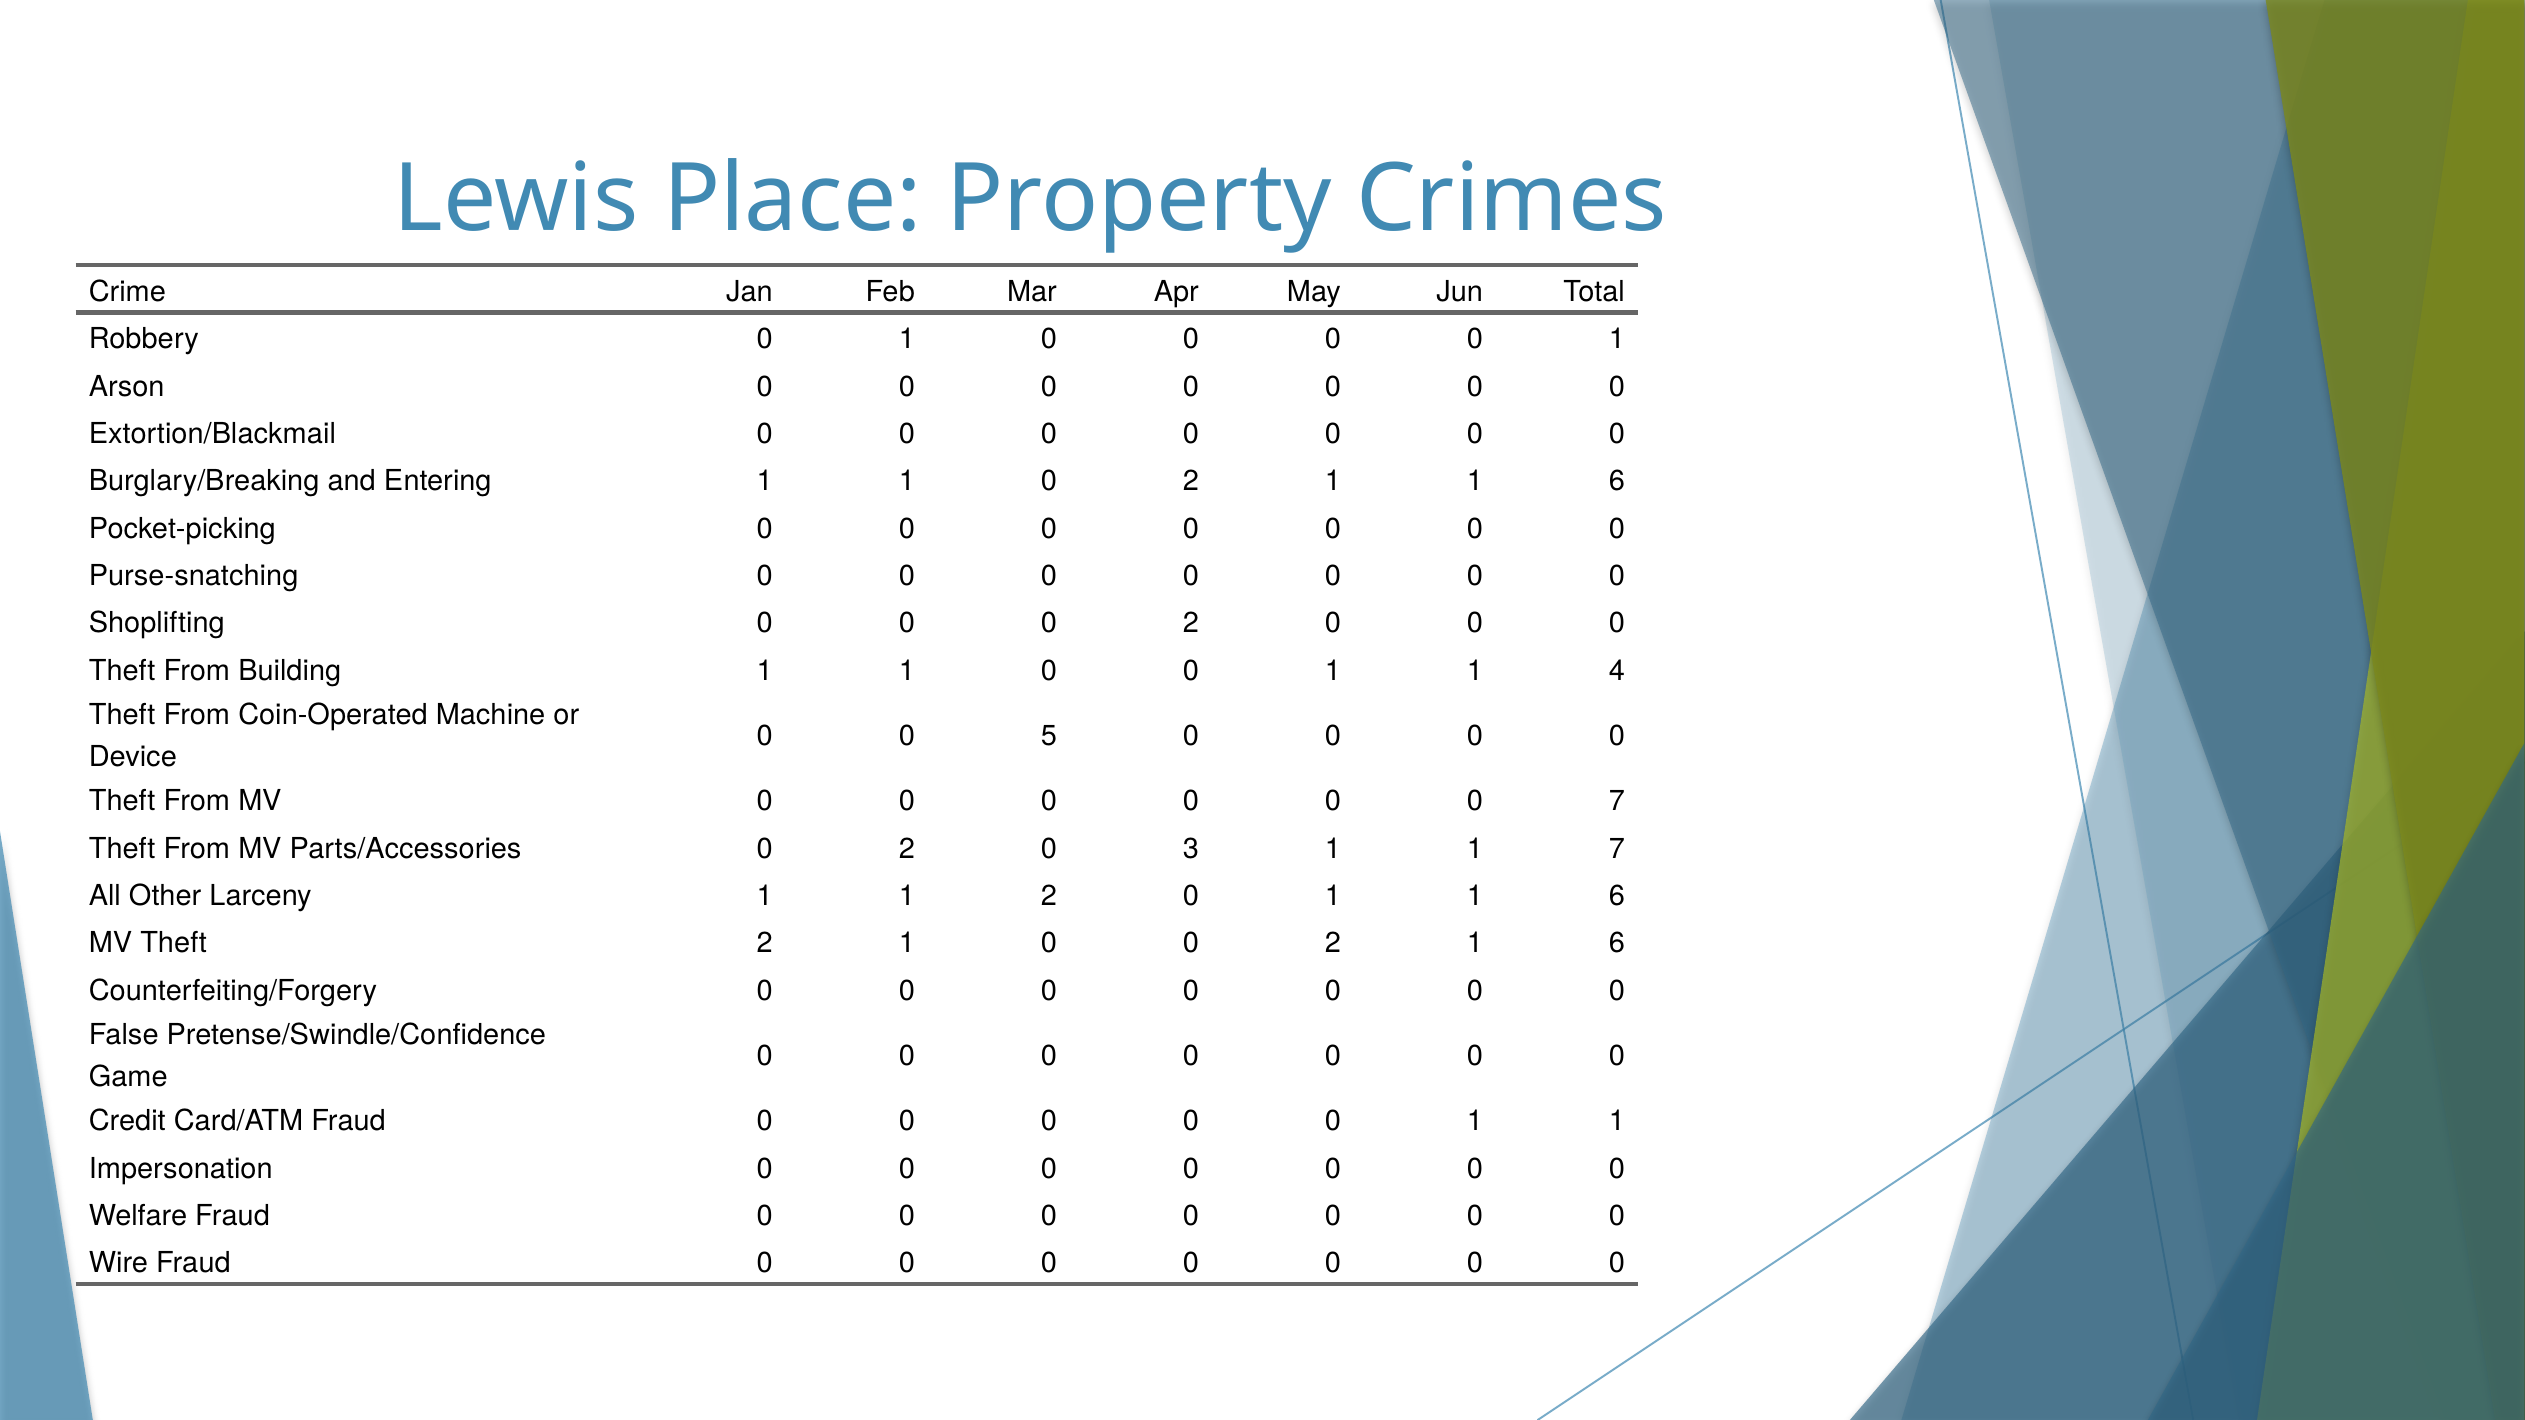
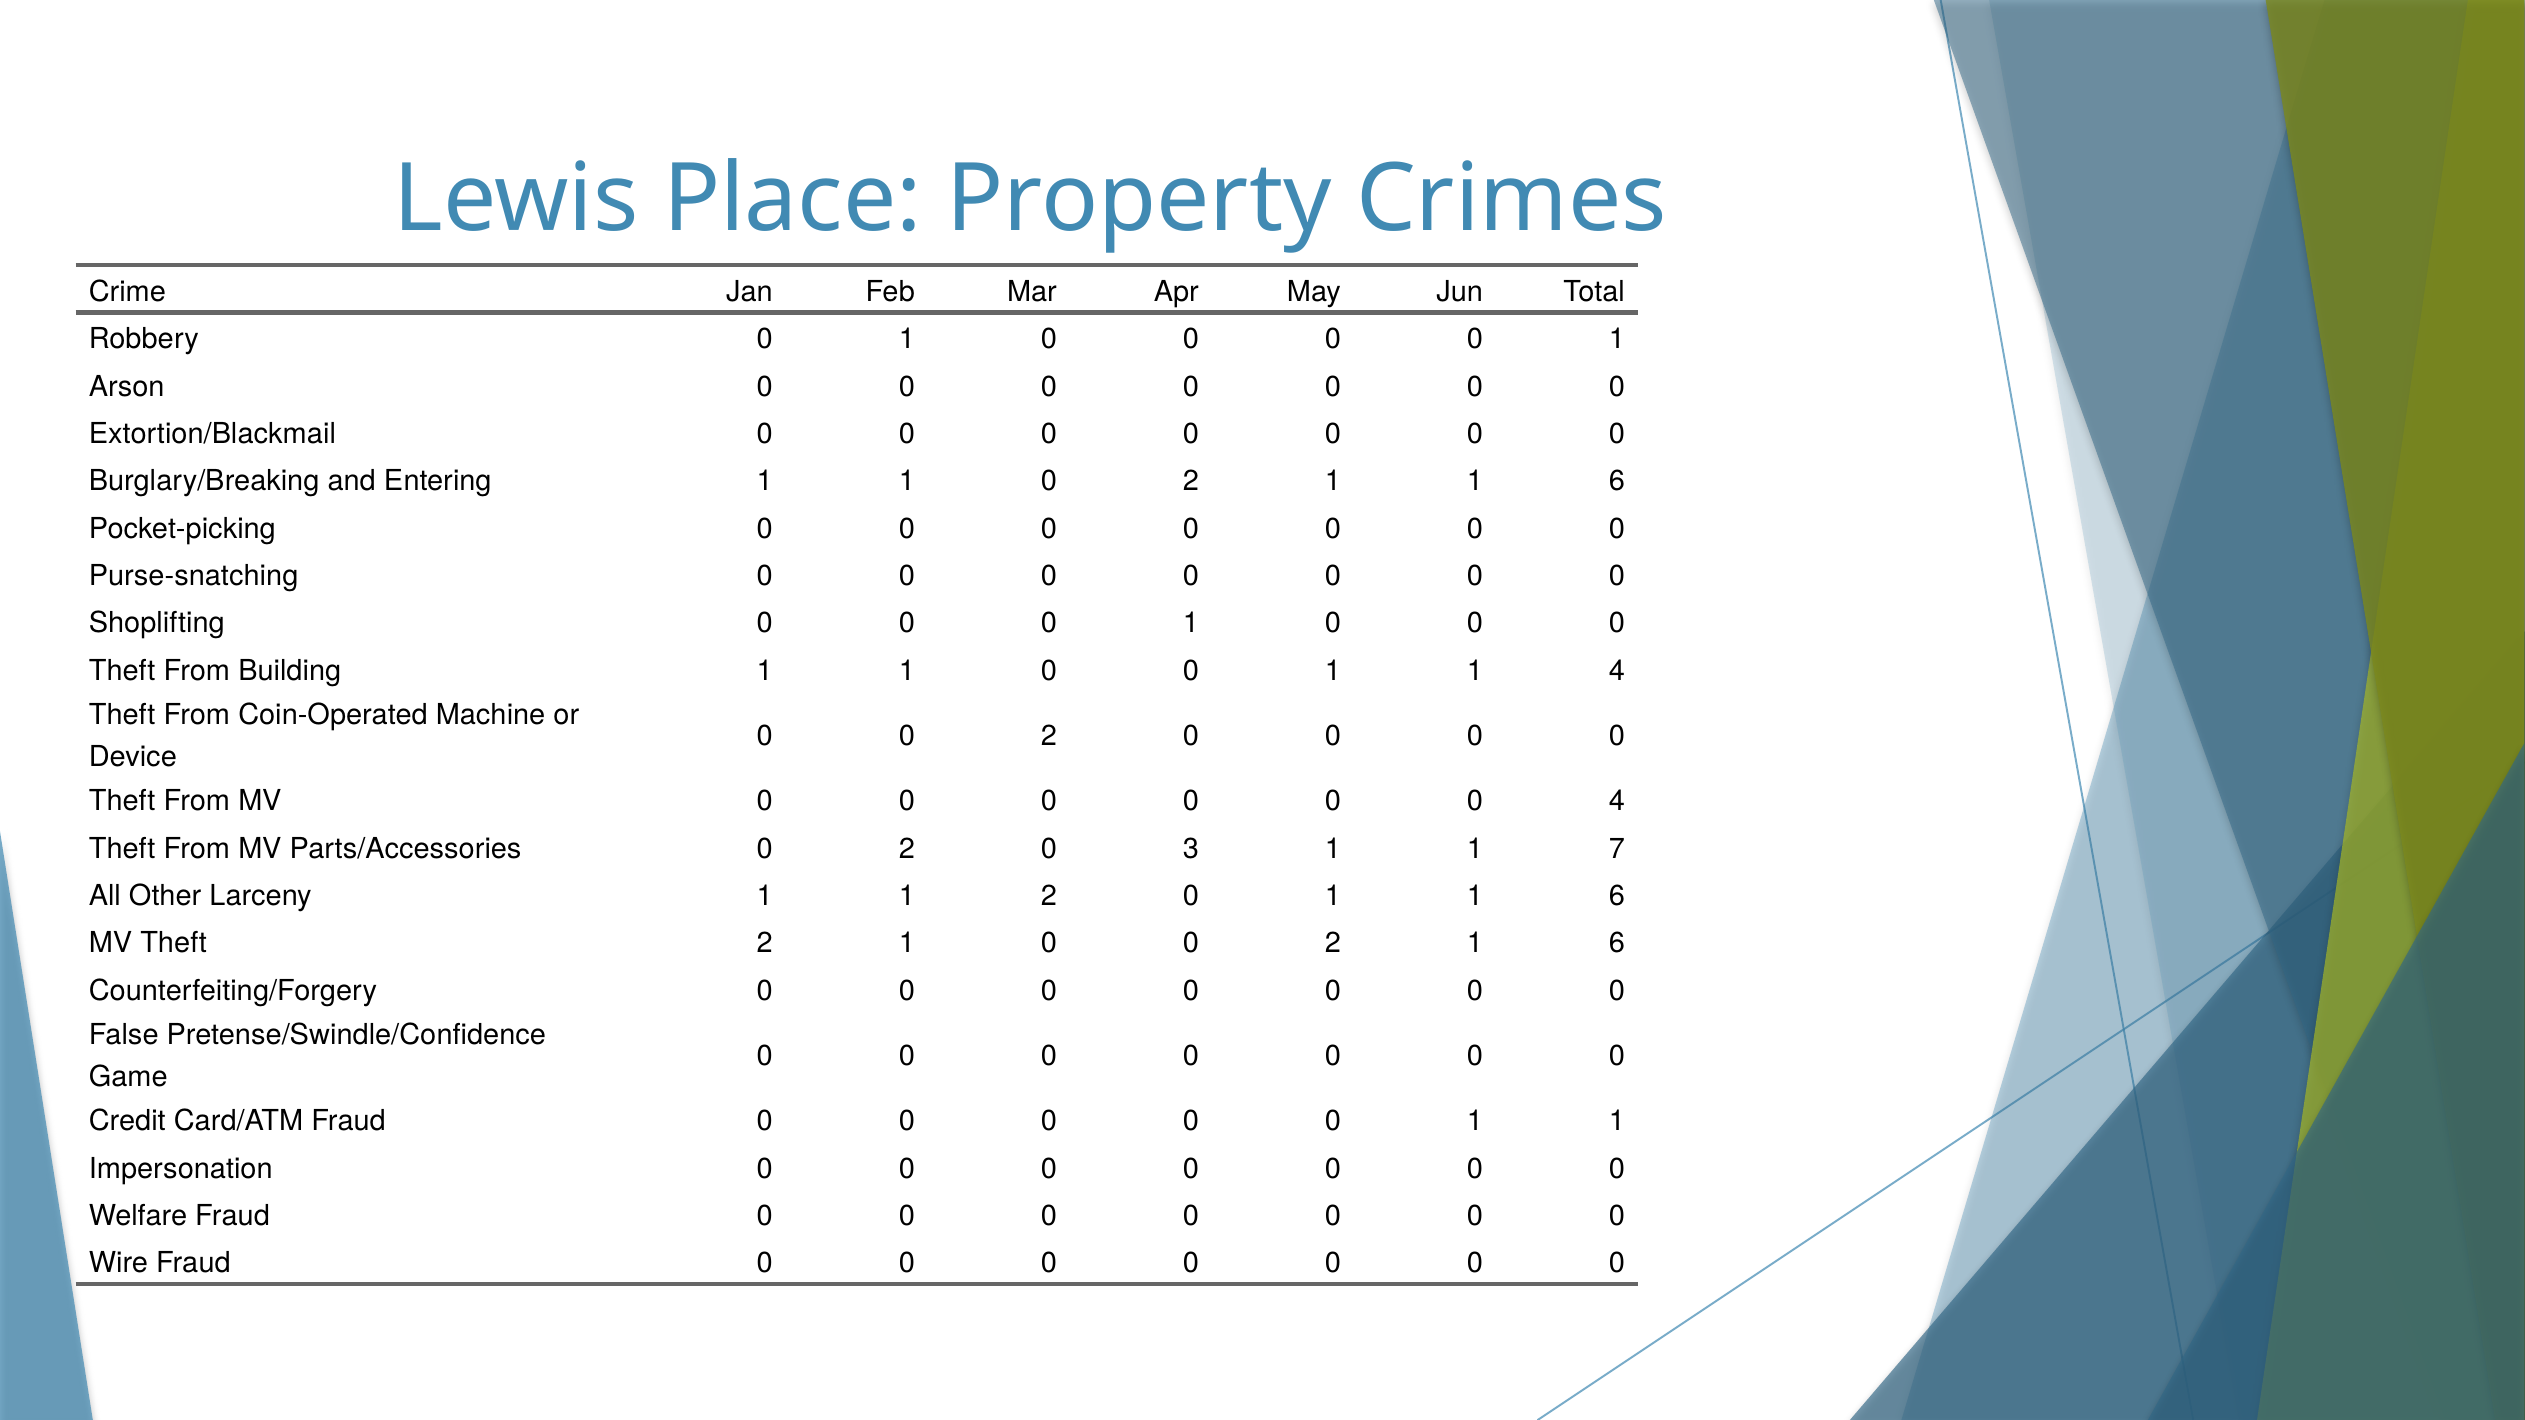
2 at (1191, 623): 2 -> 1
5 at (1049, 736): 5 -> 2
0 7: 7 -> 4
